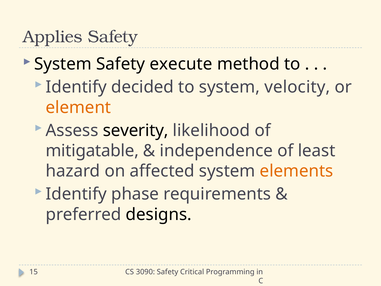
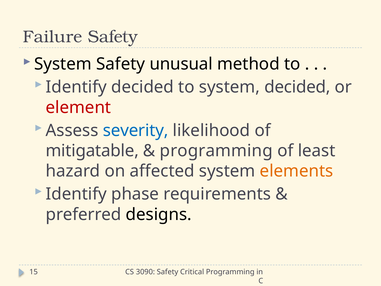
Applies: Applies -> Failure
execute: execute -> unusual
system velocity: velocity -> decided
element colour: orange -> red
severity colour: black -> blue
independence at (216, 151): independence -> programming
